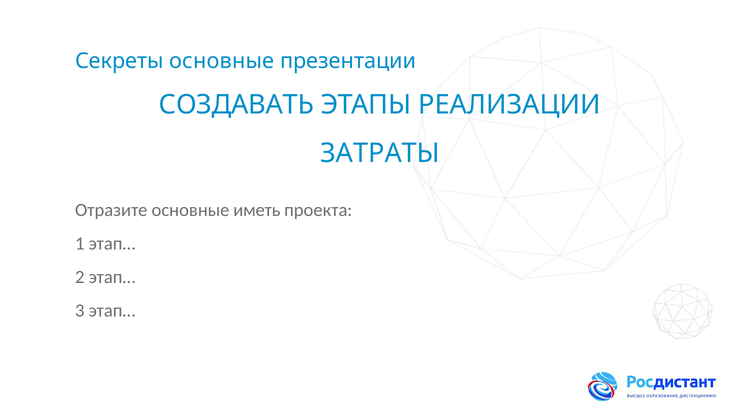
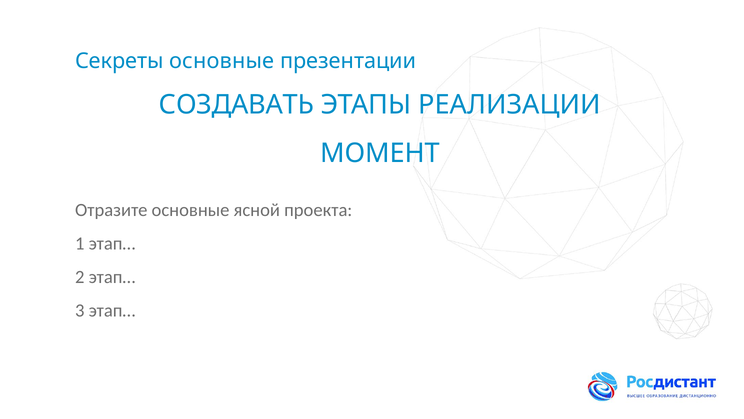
ЗАТРАТЫ: ЗАТРАТЫ -> МОМЕНТ
иметь: иметь -> ясной
